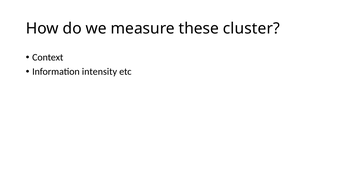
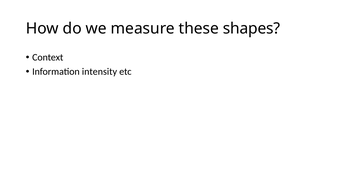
cluster: cluster -> shapes
